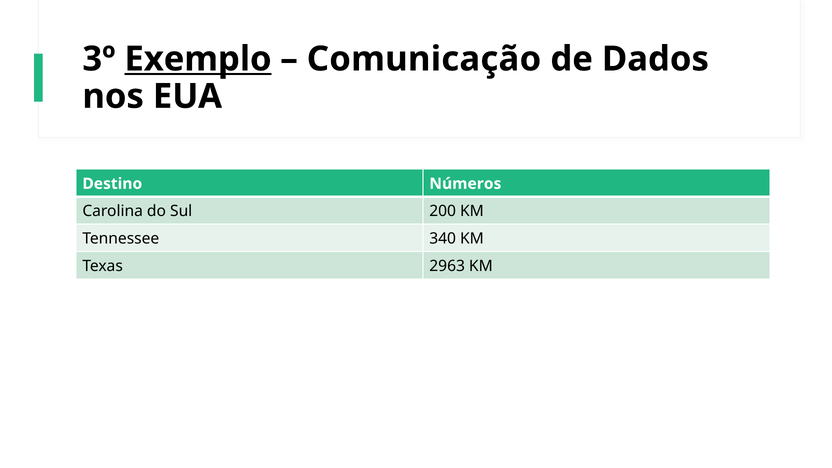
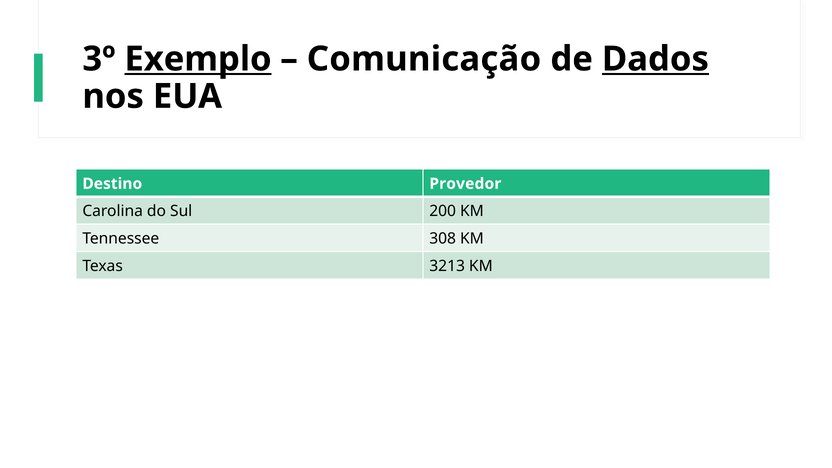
Dados underline: none -> present
Números: Números -> Provedor
340: 340 -> 308
2963: 2963 -> 3213
